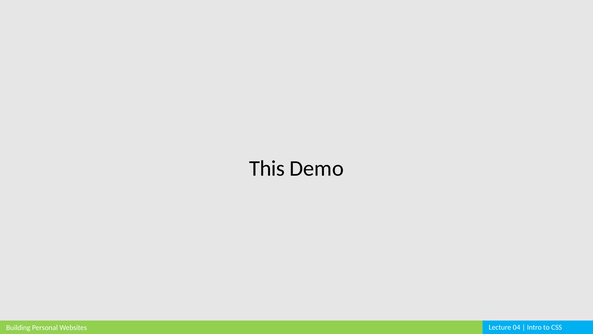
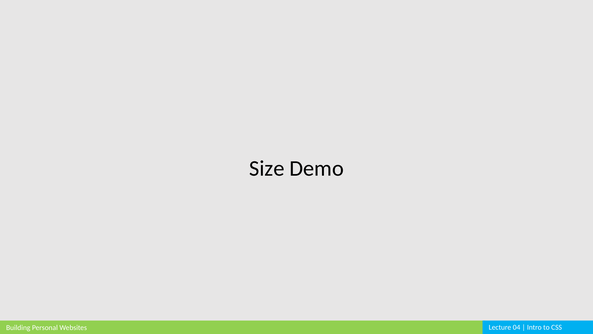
This: This -> Size
